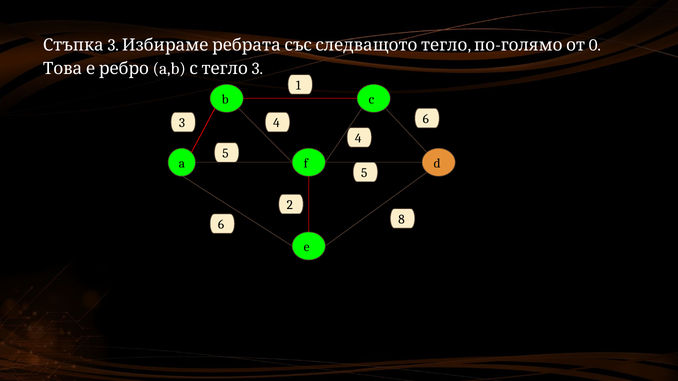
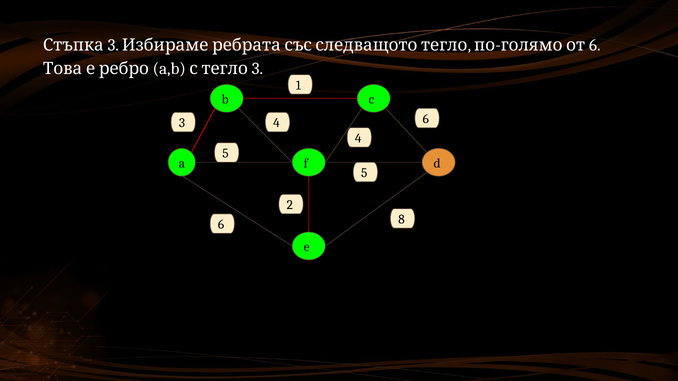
0 at (595, 45): 0 -> 6
